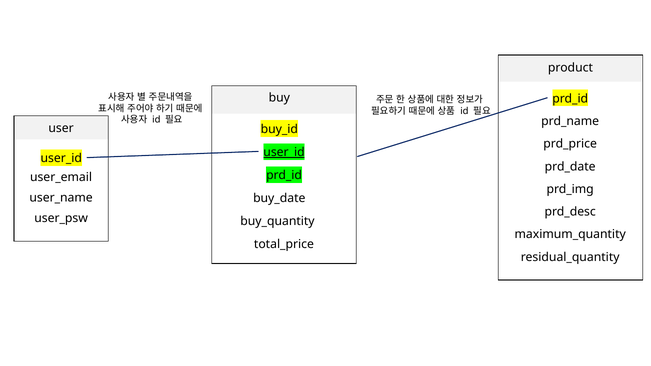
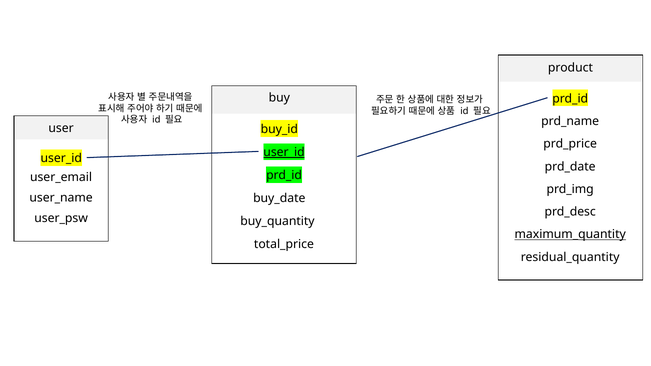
maximum_quantity underline: none -> present
